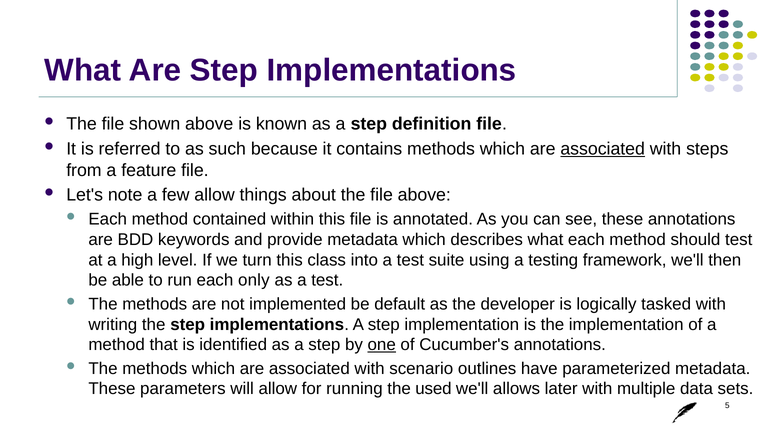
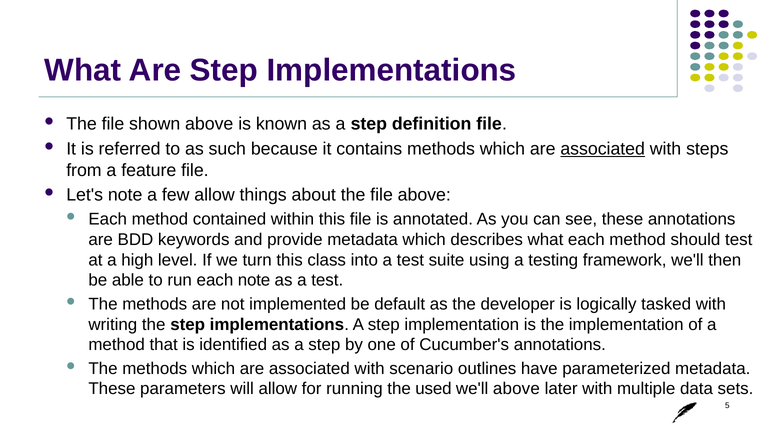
each only: only -> note
one underline: present -> none
we'll allows: allows -> above
